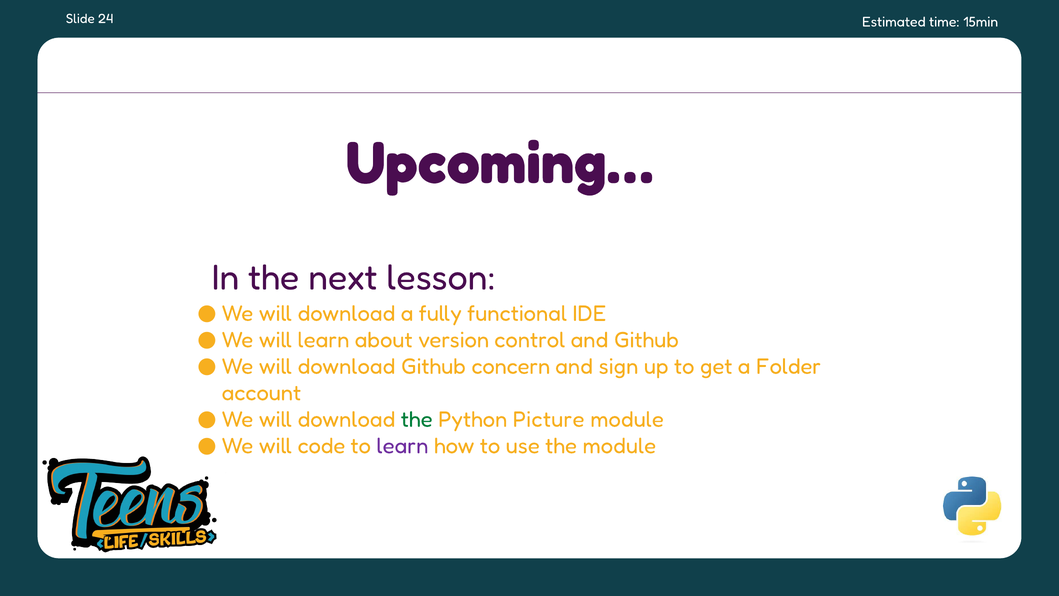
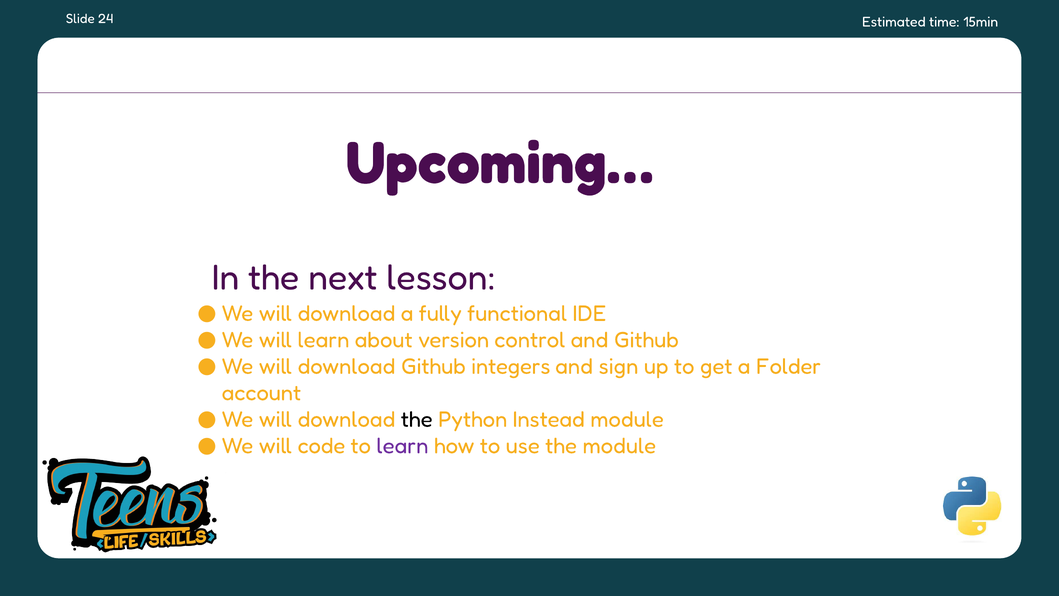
concern: concern -> integers
the at (417, 419) colour: green -> black
Picture: Picture -> Instead
